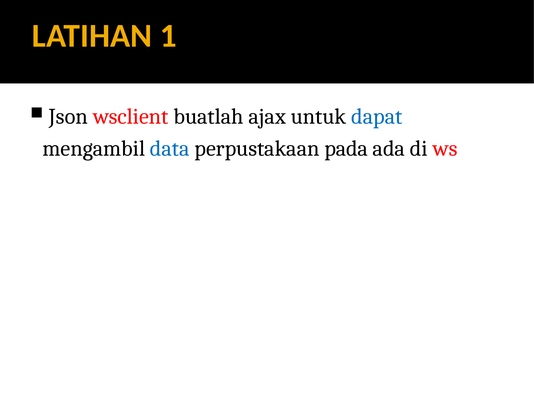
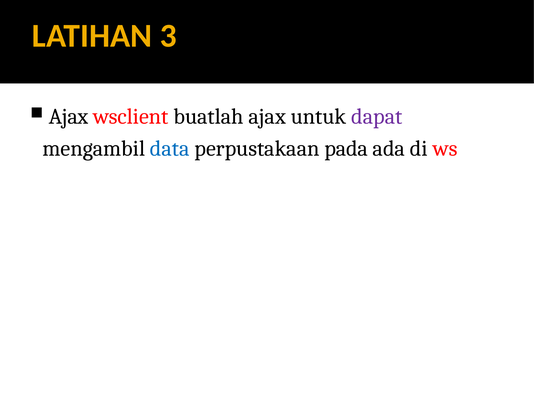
1: 1 -> 3
Json at (68, 117): Json -> Ajax
dapat colour: blue -> purple
